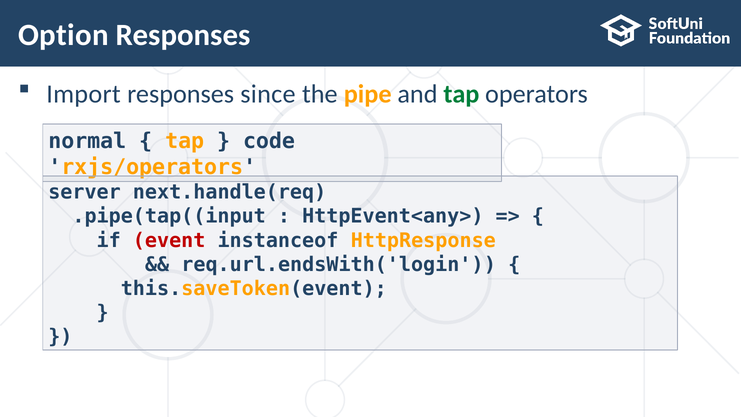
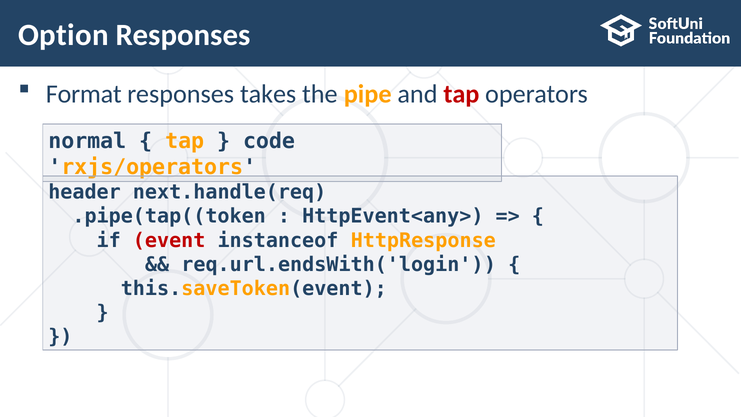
Import: Import -> Format
since: since -> takes
tap at (461, 94) colour: green -> red
server: server -> header
.pipe(tap((input: .pipe(tap((input -> .pipe(tap((token
